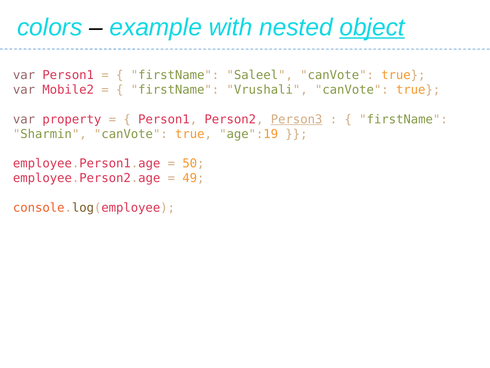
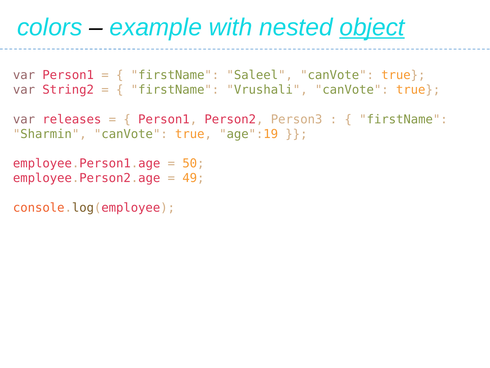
Mobile2: Mobile2 -> String2
property: property -> releases
Person3 underline: present -> none
